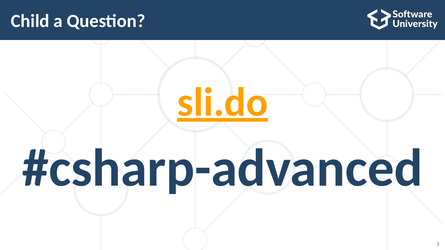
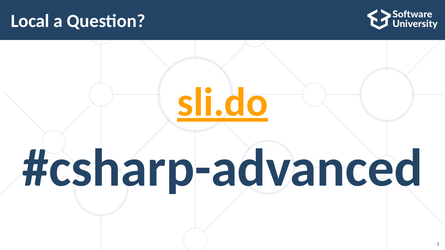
Child: Child -> Local
